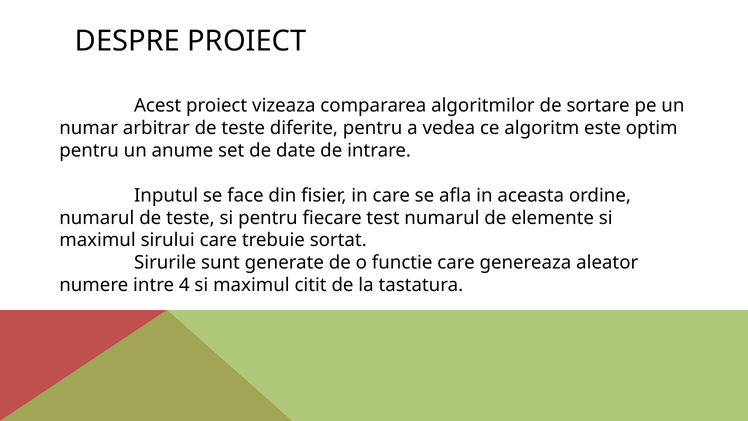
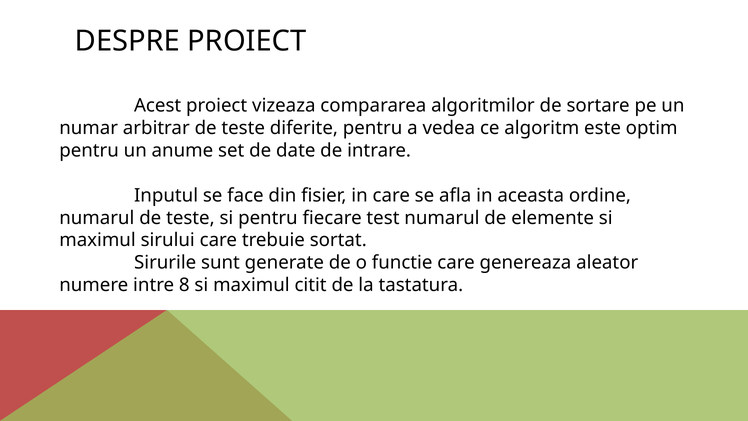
4: 4 -> 8
